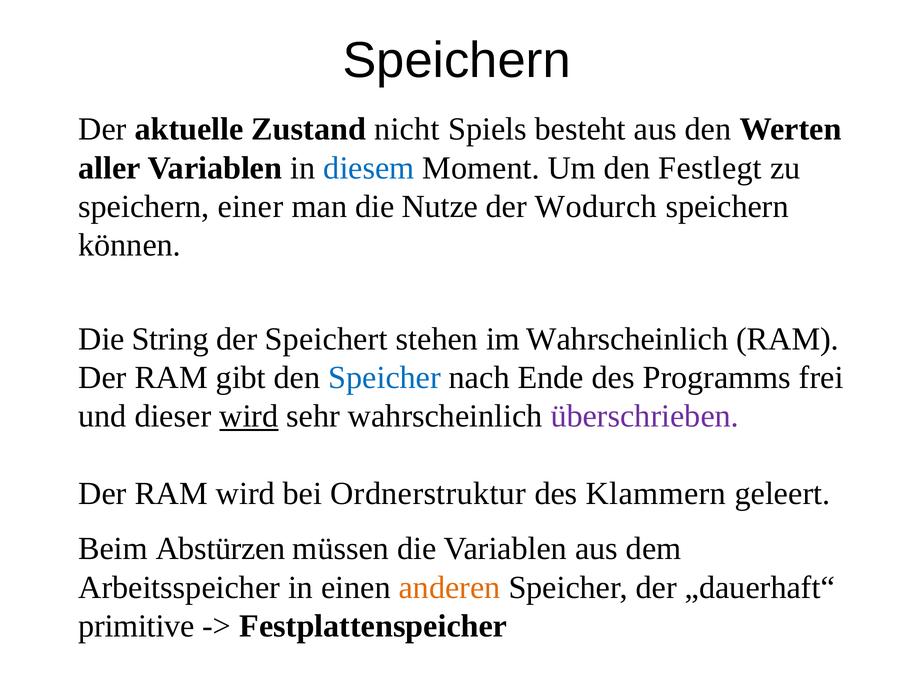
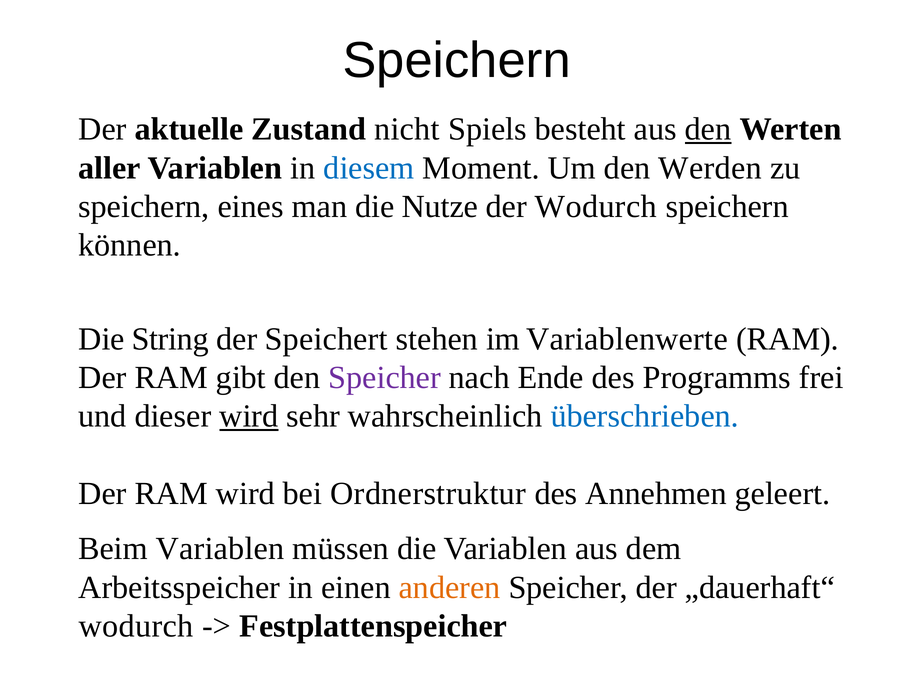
den at (708, 129) underline: none -> present
Festlegt: Festlegt -> Werden
einer: einer -> eines
im Wahrscheinlich: Wahrscheinlich -> Variablenwerte
Speicher at (385, 378) colour: blue -> purple
überschrieben colour: purple -> blue
Klammern: Klammern -> Annehmen
Beim Abstürzen: Abstürzen -> Variablen
primitive at (136, 626): primitive -> wodurch
